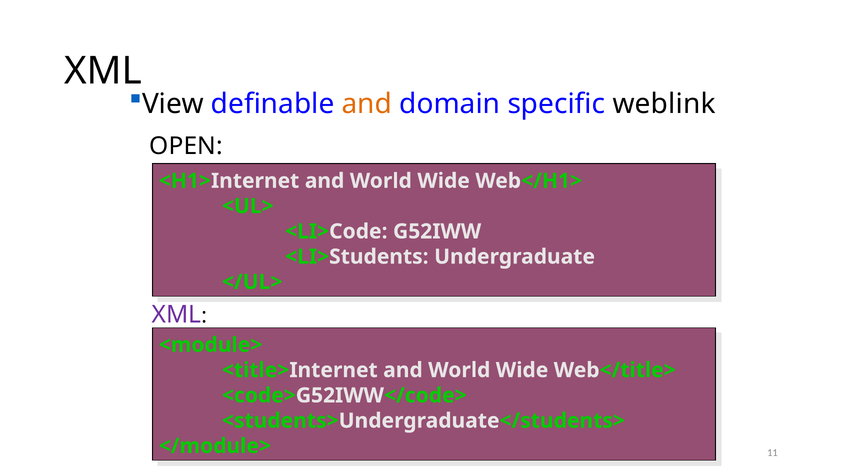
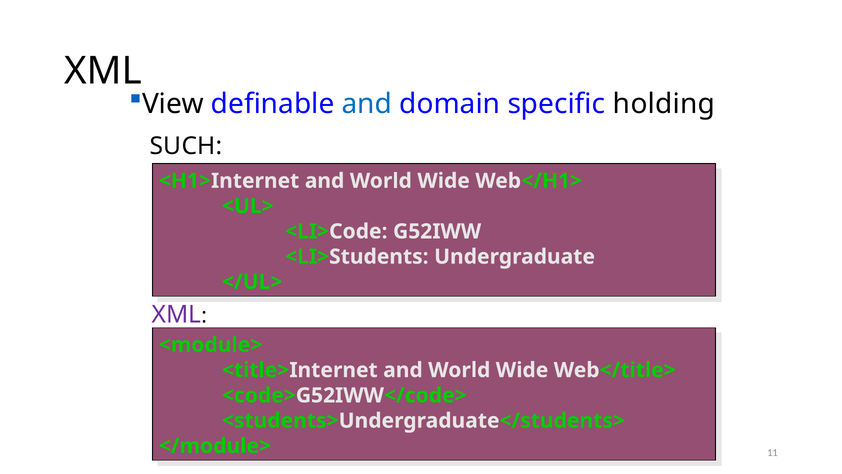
and at (367, 104) colour: orange -> blue
weblink: weblink -> holding
OPEN: OPEN -> SUCH
